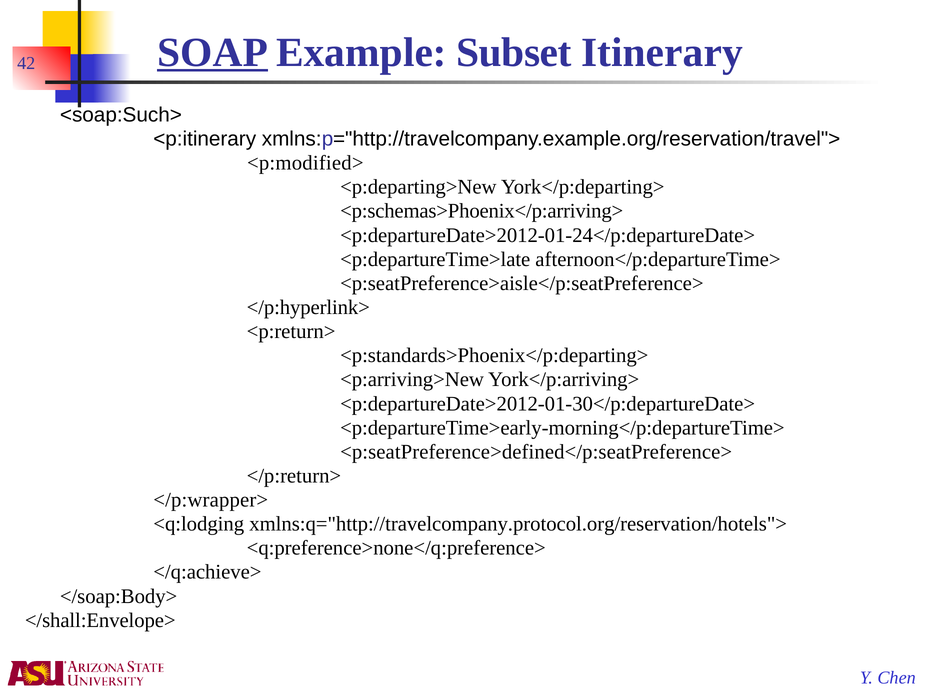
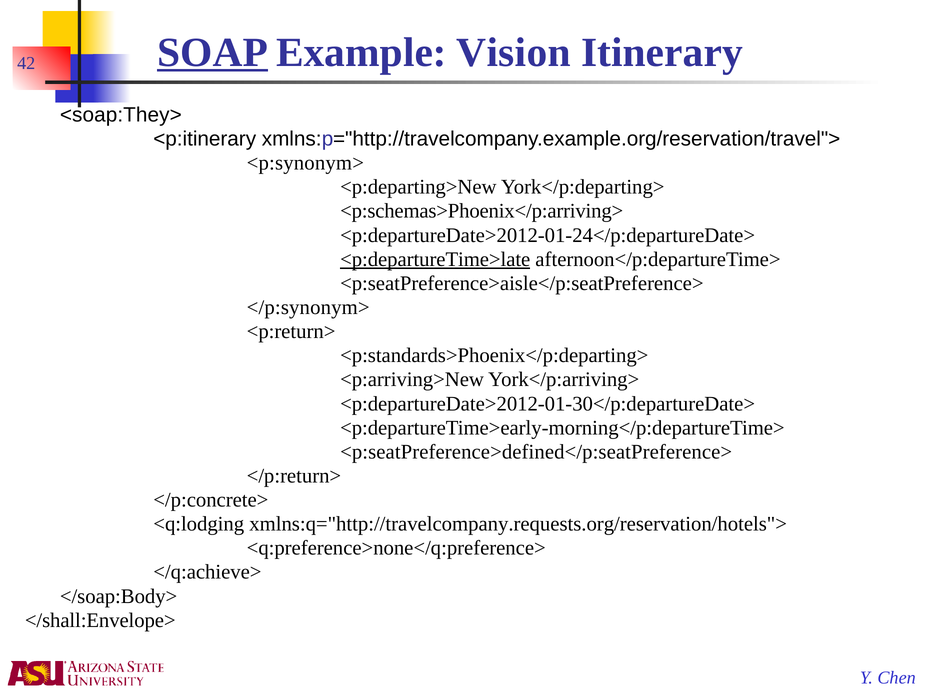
Subset: Subset -> Vision
<soap:Such>: <soap:Such> -> <soap:They>
<p:modified>: <p:modified> -> <p:synonym>
<p:departureTime>late underline: none -> present
</p:hyperlink>: </p:hyperlink> -> </p:synonym>
</p:wrapper>: </p:wrapper> -> </p:concrete>
xmlns:q="http://travelcompany.protocol.org/reservation/hotels">: xmlns:q="http://travelcompany.protocol.org/reservation/hotels"> -> xmlns:q="http://travelcompany.requests.org/reservation/hotels">
